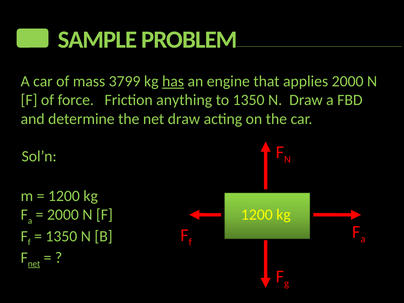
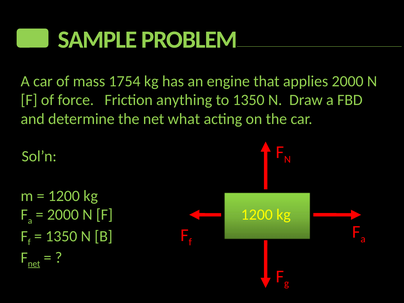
3799: 3799 -> 1754
has underline: present -> none
net draw: draw -> what
